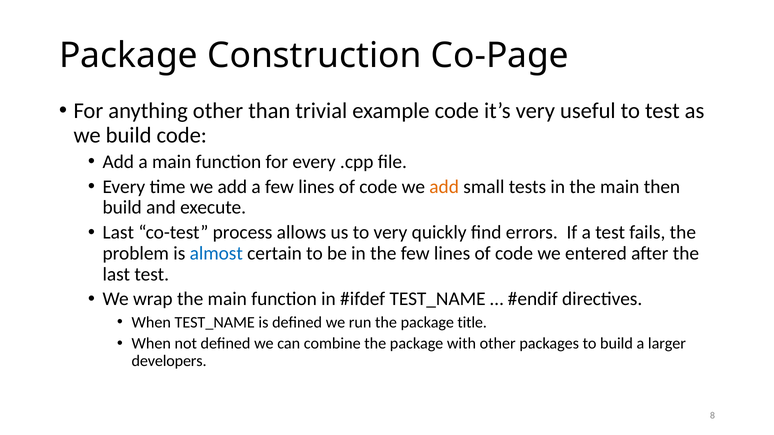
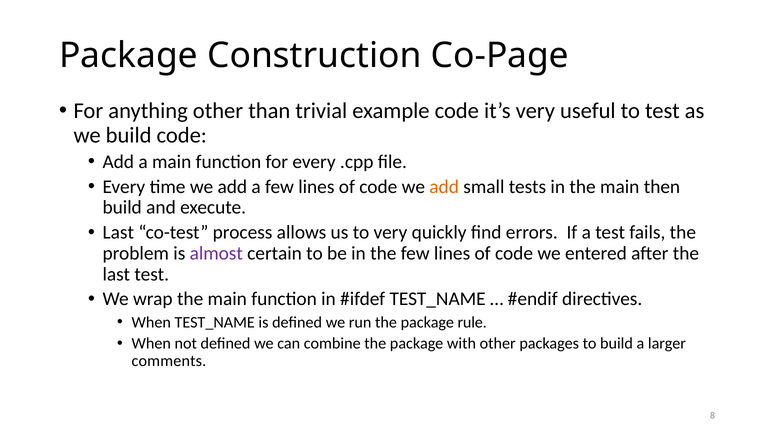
almost colour: blue -> purple
title: title -> rule
developers: developers -> comments
